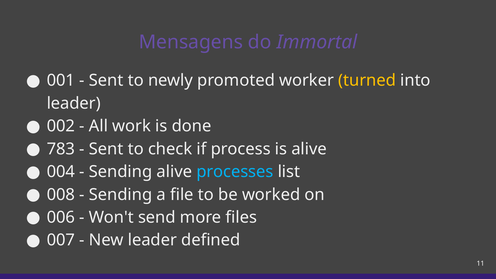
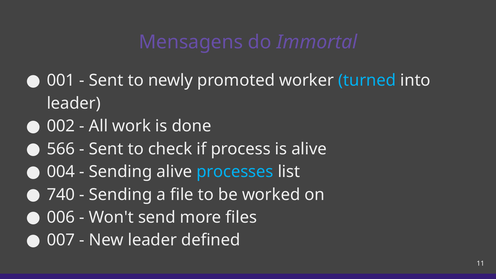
turned colour: yellow -> light blue
783: 783 -> 566
008: 008 -> 740
